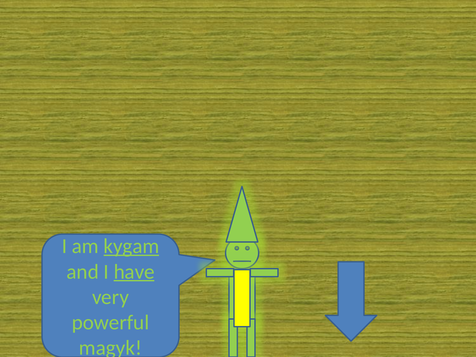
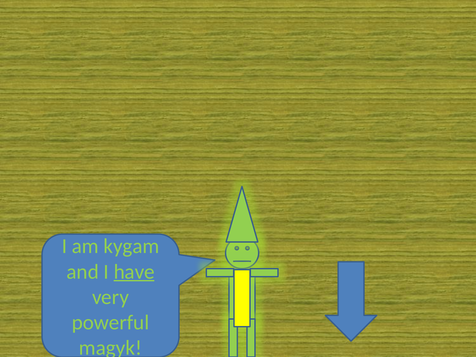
kygam underline: present -> none
